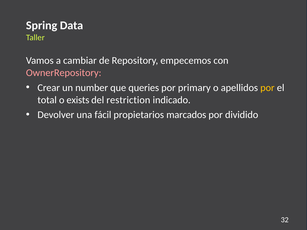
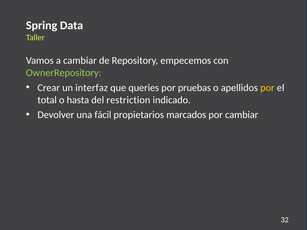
OwnerRepository colour: pink -> light green
number: number -> interfaz
primary: primary -> pruebas
exists: exists -> hasta
por dividido: dividido -> cambiar
